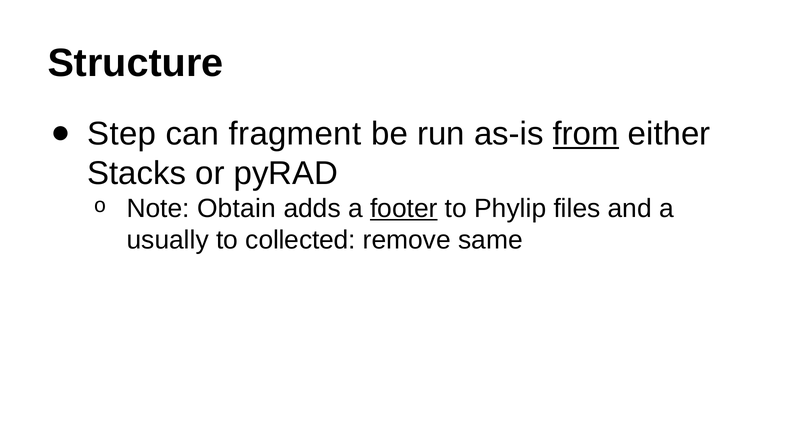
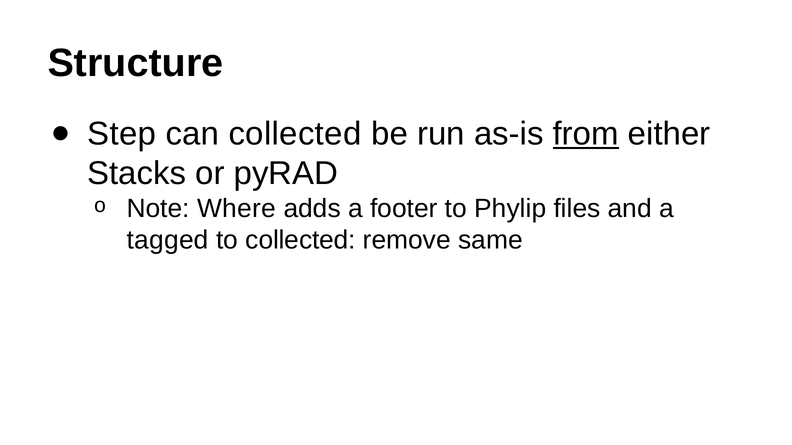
can fragment: fragment -> collected
Obtain: Obtain -> Where
footer underline: present -> none
usually: usually -> tagged
